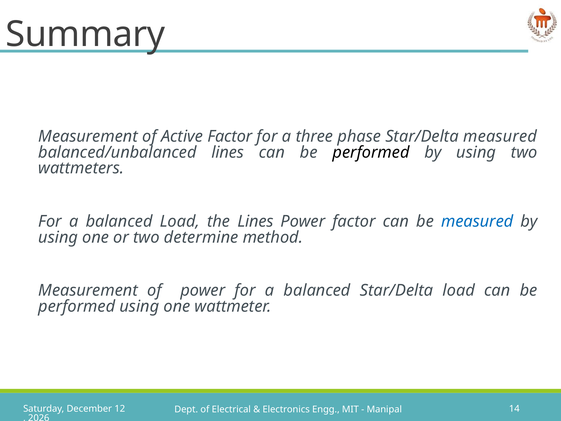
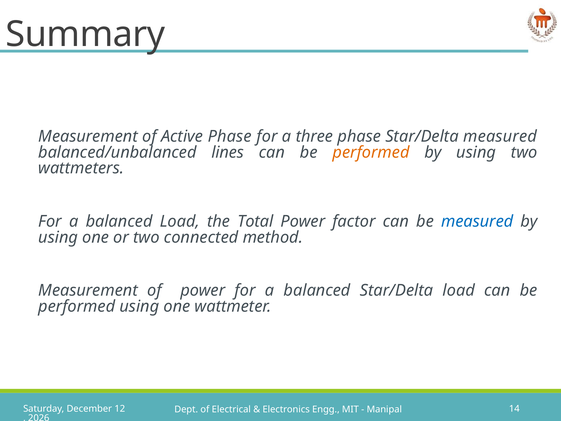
Active Factor: Factor -> Phase
performed at (371, 152) colour: black -> orange
the Lines: Lines -> Total
determine: determine -> connected
